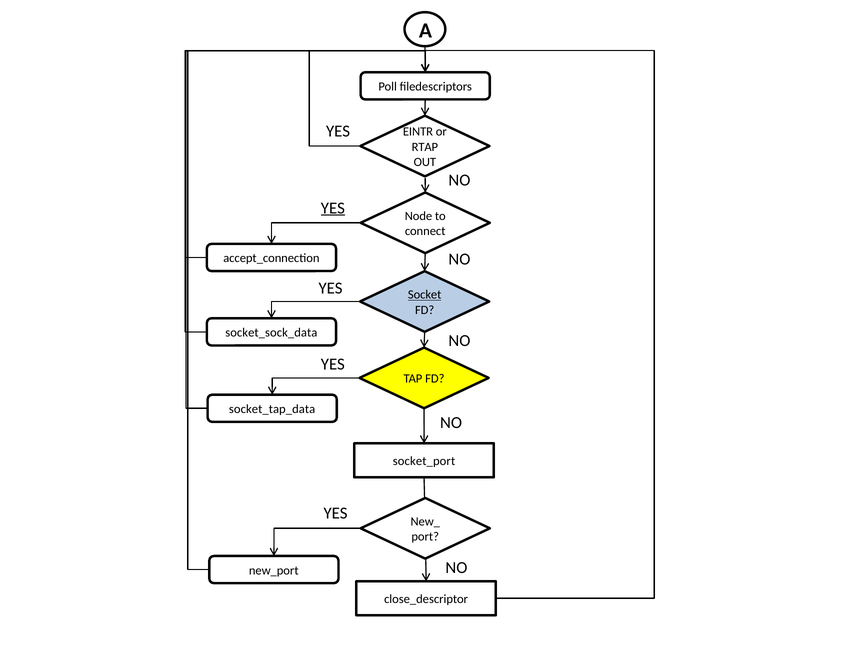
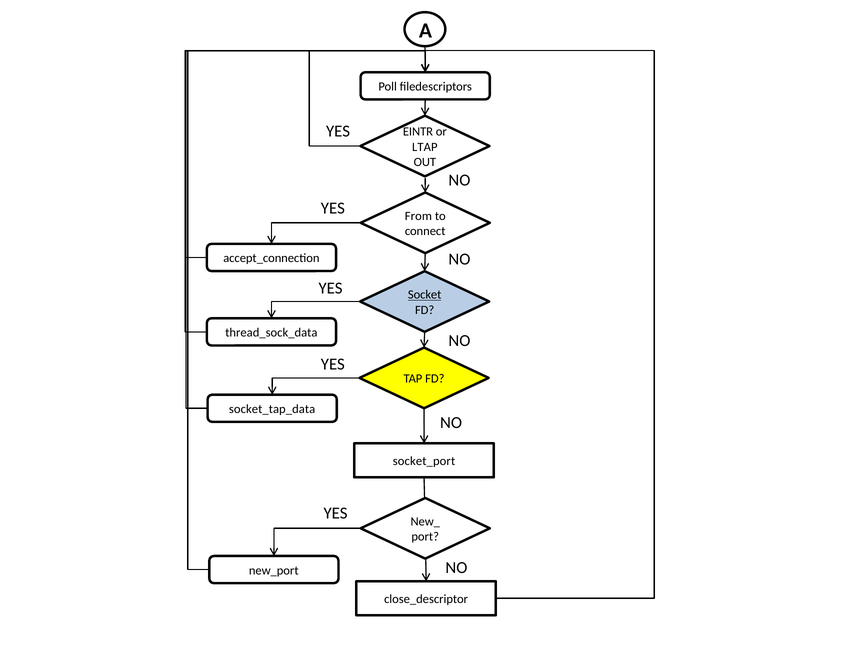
RTAP: RTAP -> LTAP
YES at (333, 208) underline: present -> none
Node: Node -> From
socket_sock_data: socket_sock_data -> thread_sock_data
